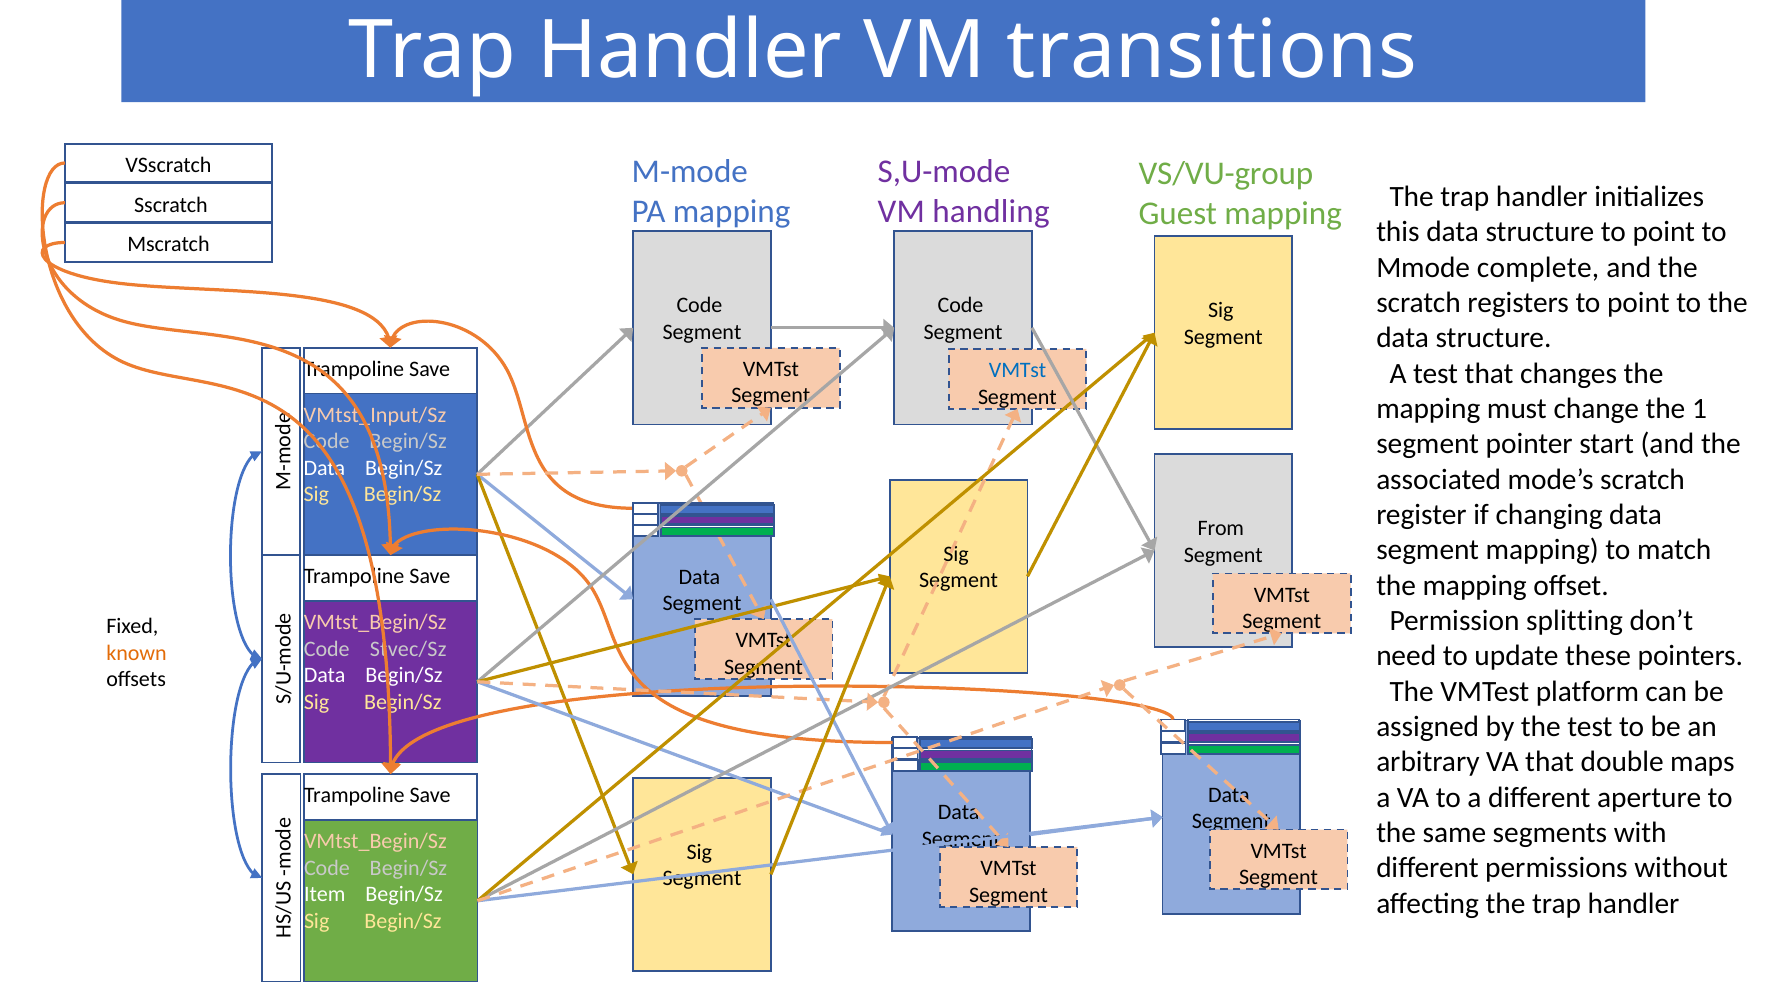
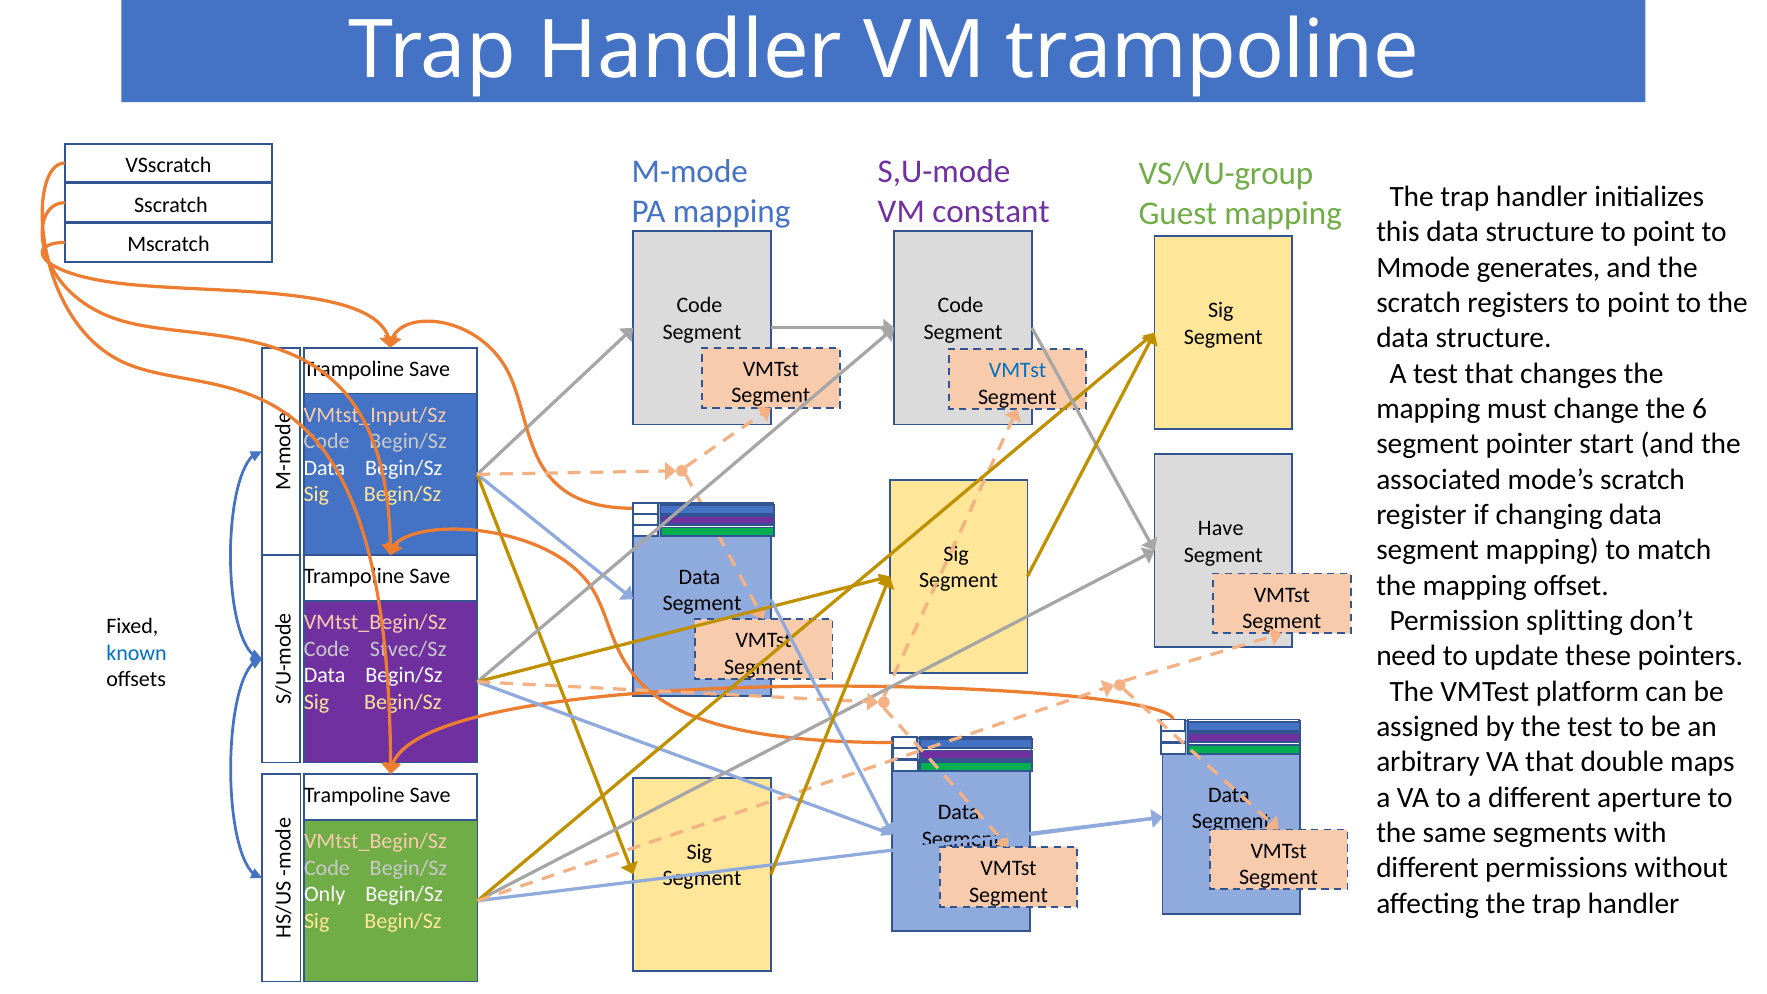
VM transitions: transitions -> trampoline
handling: handling -> constant
complete: complete -> generates
1: 1 -> 6
From: From -> Have
known colour: orange -> blue
Item: Item -> Only
